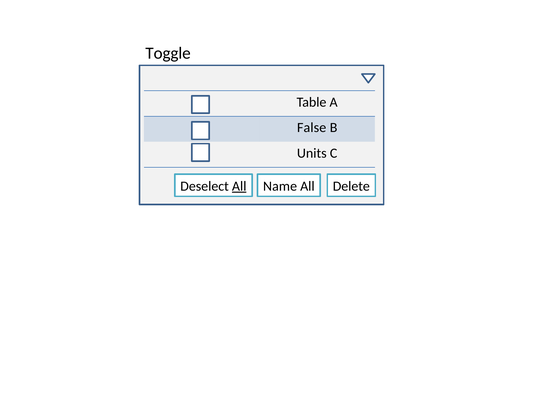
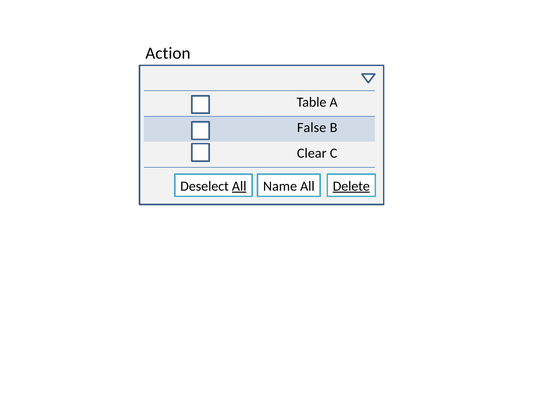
Toggle: Toggle -> Action
Units: Units -> Clear
Delete underline: none -> present
